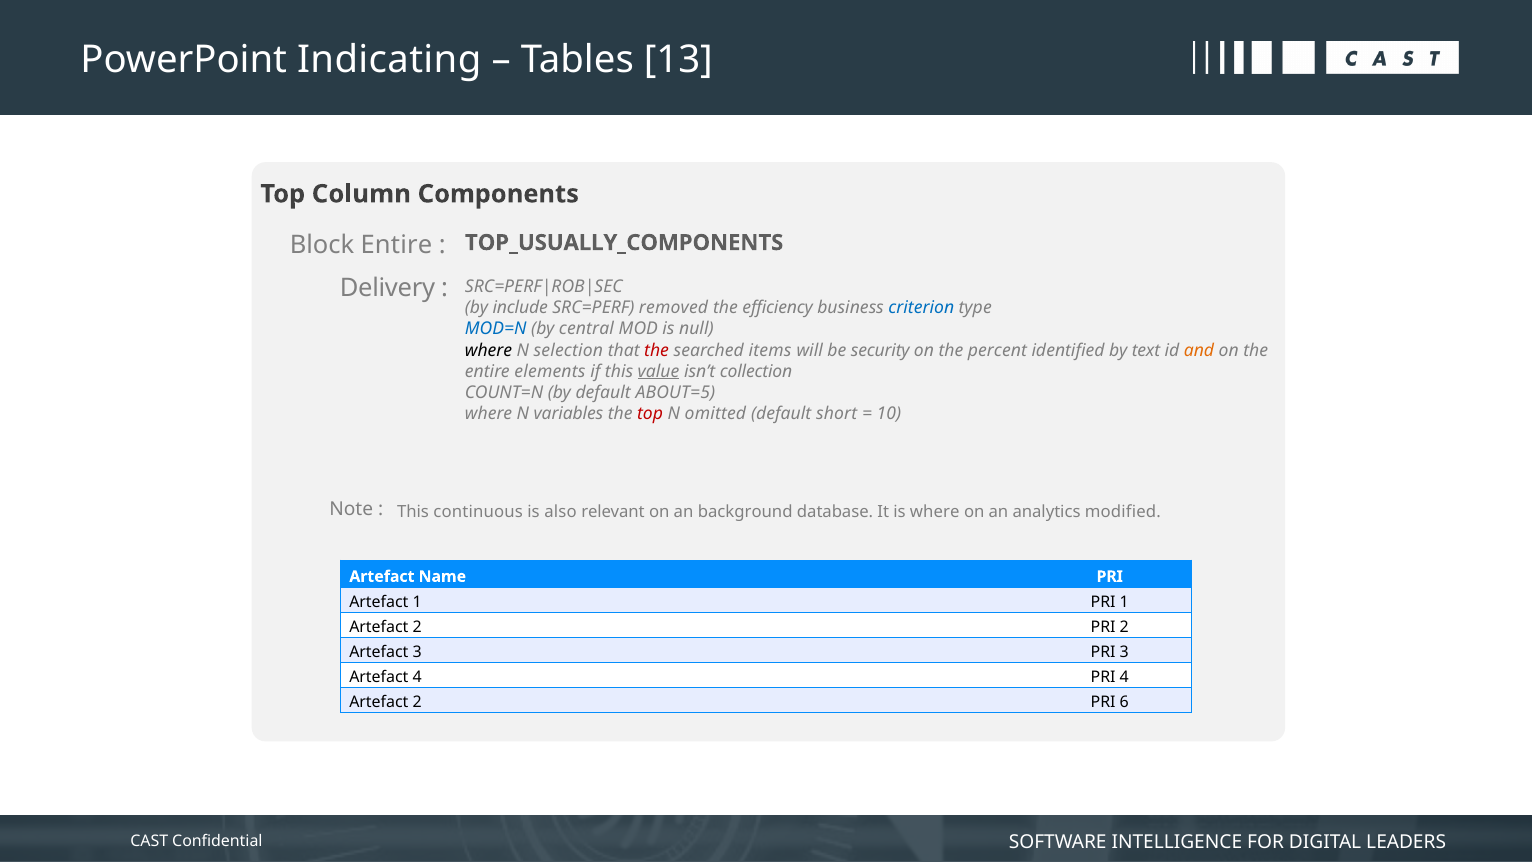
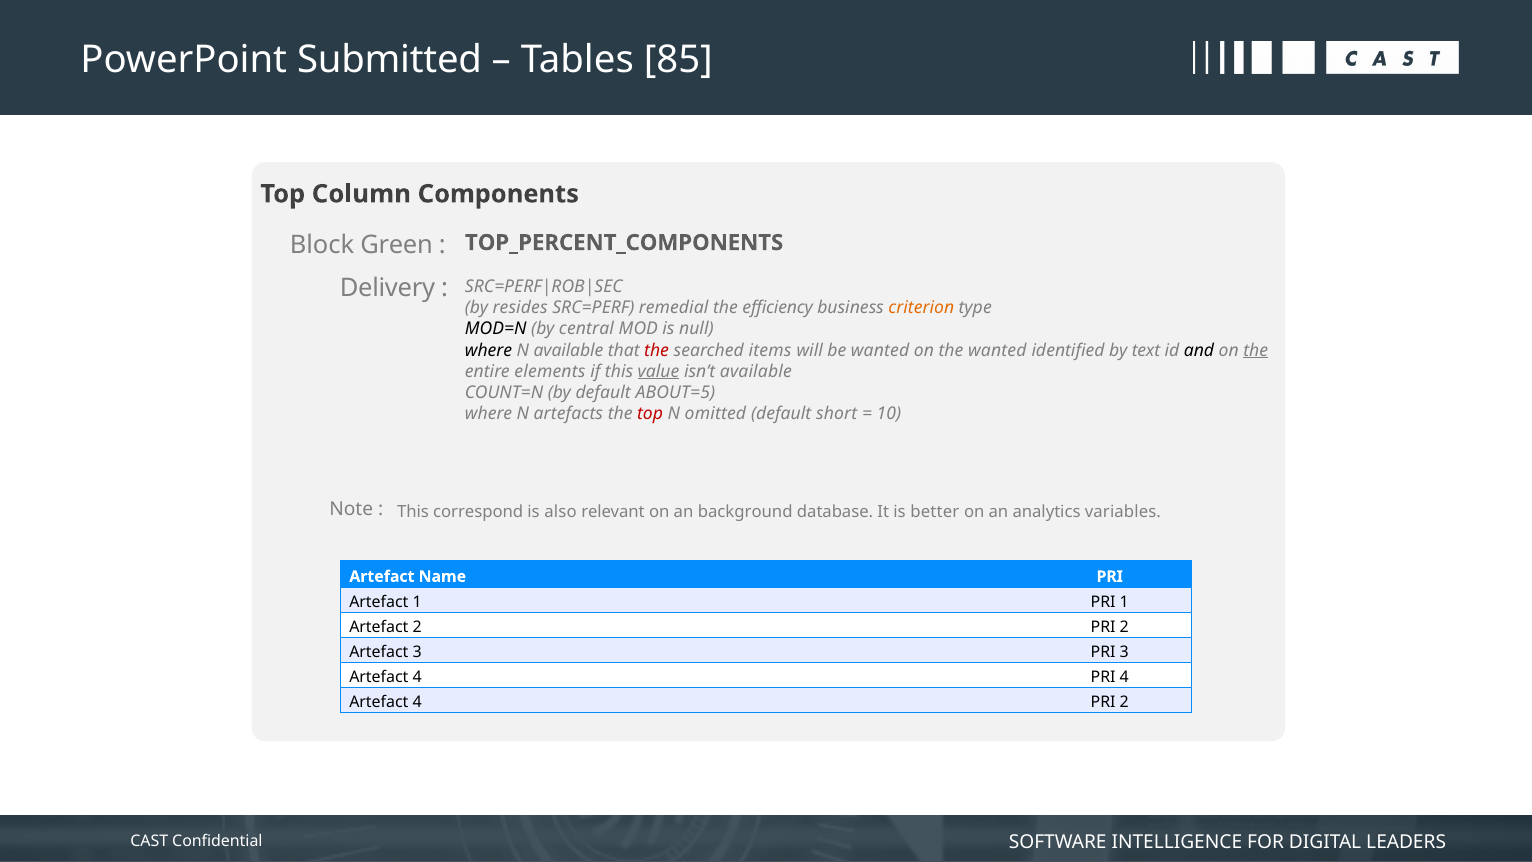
Indicating: Indicating -> Submitted
13: 13 -> 85
Block Entire: Entire -> Green
TOP_USUALLY_COMPONENTS: TOP_USUALLY_COMPONENTS -> TOP_PERCENT_COMPONENTS
include: include -> resides
removed: removed -> remedial
criterion colour: blue -> orange
MOD=N colour: blue -> black
N selection: selection -> available
be security: security -> wanted
the percent: percent -> wanted
and colour: orange -> black
the at (1256, 350) underline: none -> present
isn’t collection: collection -> available
variables: variables -> artefacts
continuous: continuous -> correspond
is where: where -> better
modified: modified -> variables
2 at (417, 702): 2 -> 4
6 at (1124, 702): 6 -> 2
